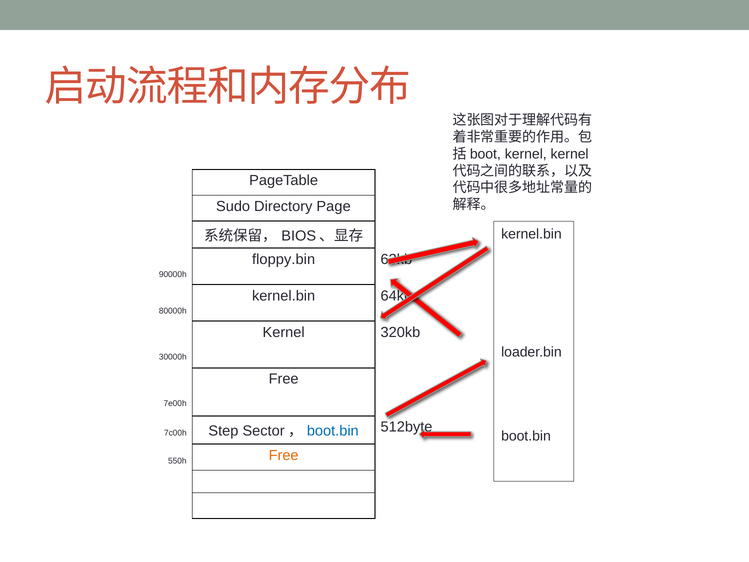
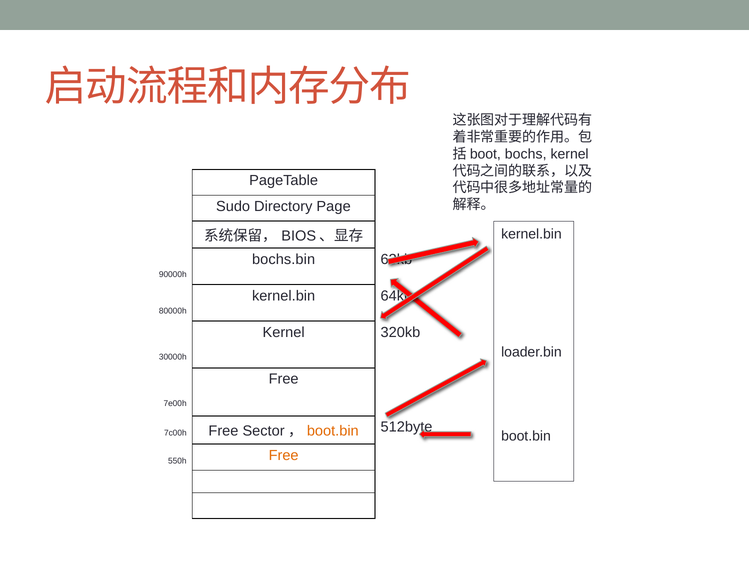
kernel at (526, 154): kernel -> bochs
floppy.bin: floppy.bin -> bochs.bin
7c00h Step: Step -> Free
boot.bin at (333, 431) colour: blue -> orange
